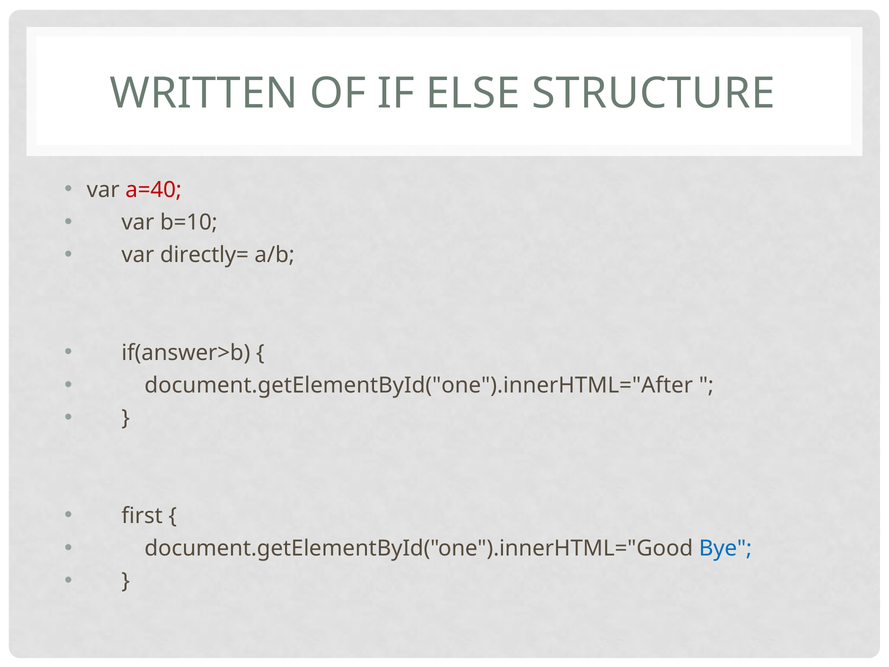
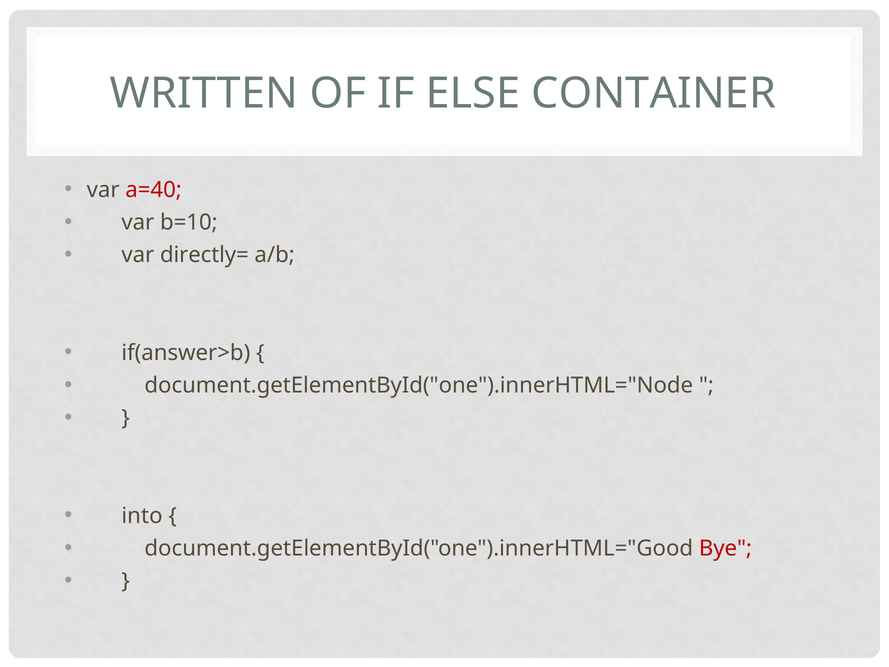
STRUCTURE: STRUCTURE -> CONTAINER
document.getElementById("one").innerHTML="After: document.getElementById("one").innerHTML="After -> document.getElementById("one").innerHTML="Node
first: first -> into
Bye colour: blue -> red
